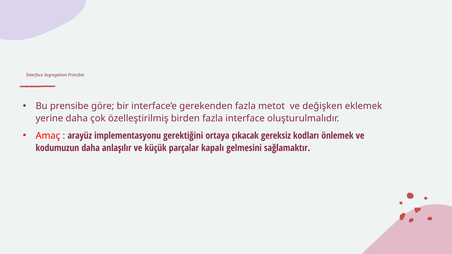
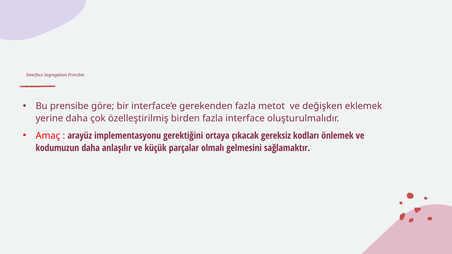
kapalı: kapalı -> olmalı
